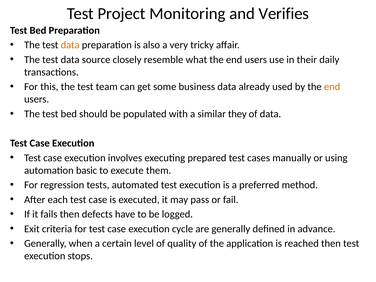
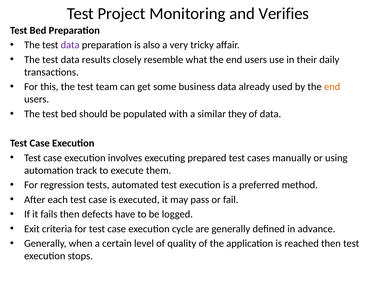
data at (70, 45) colour: orange -> purple
source: source -> results
basic: basic -> track
